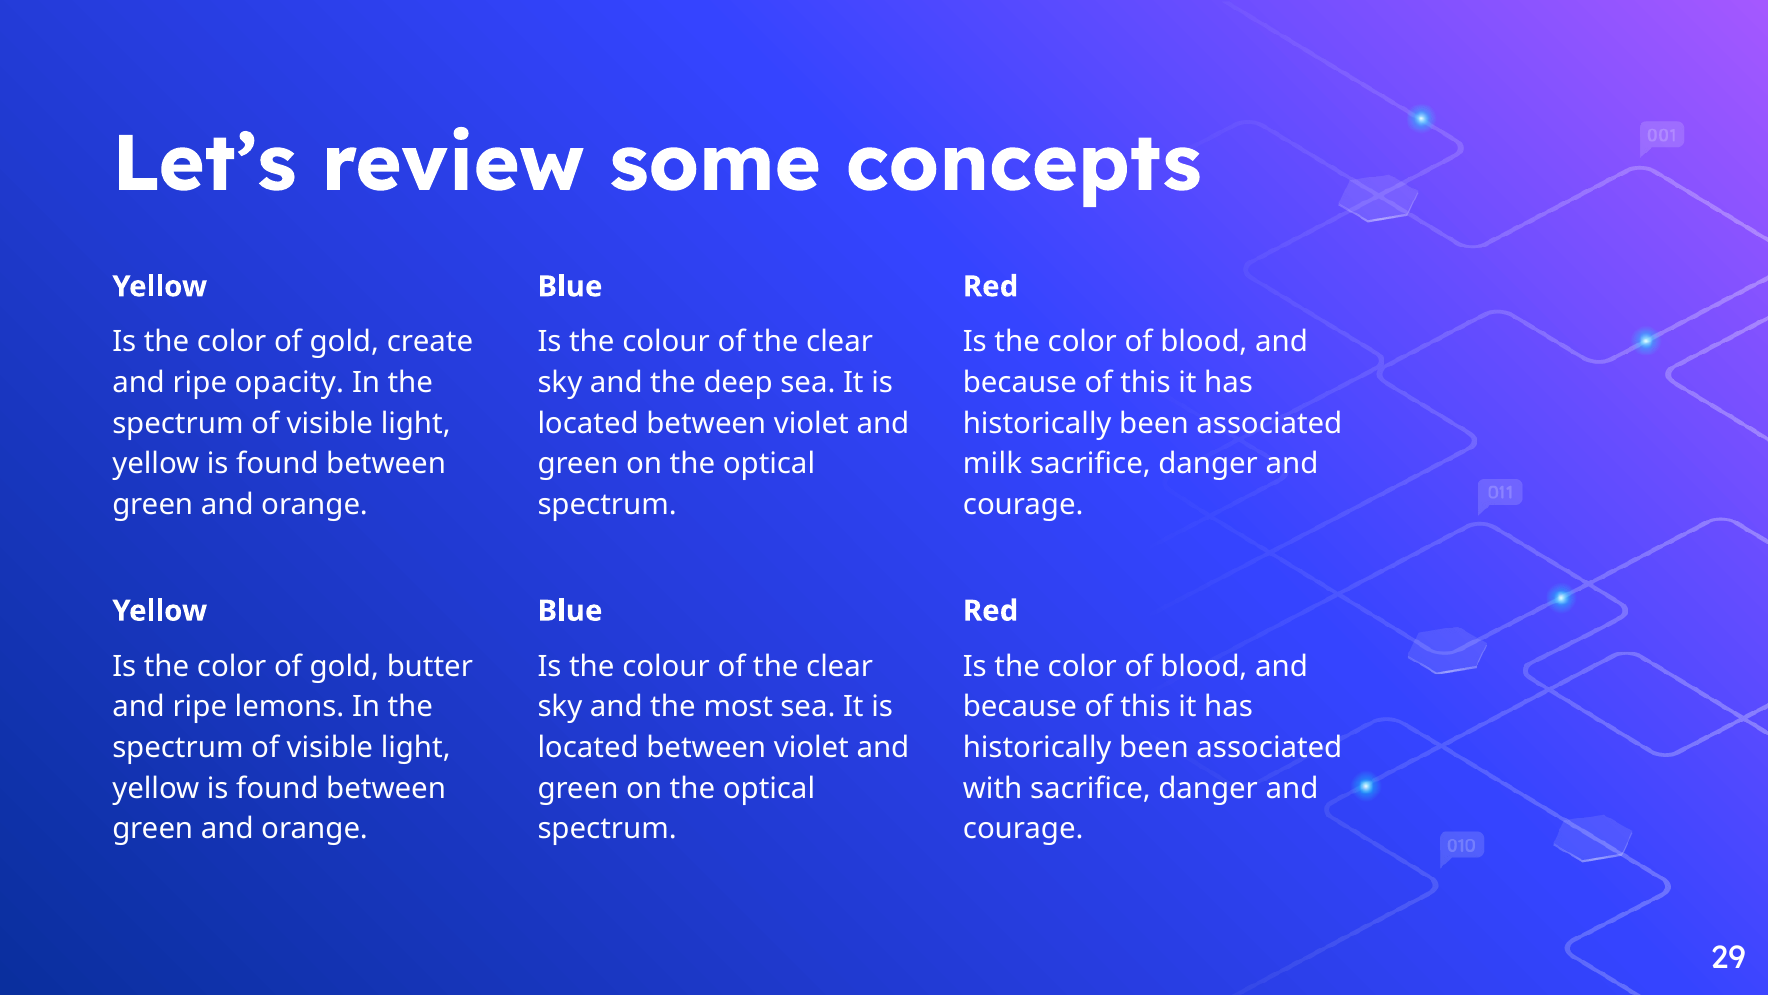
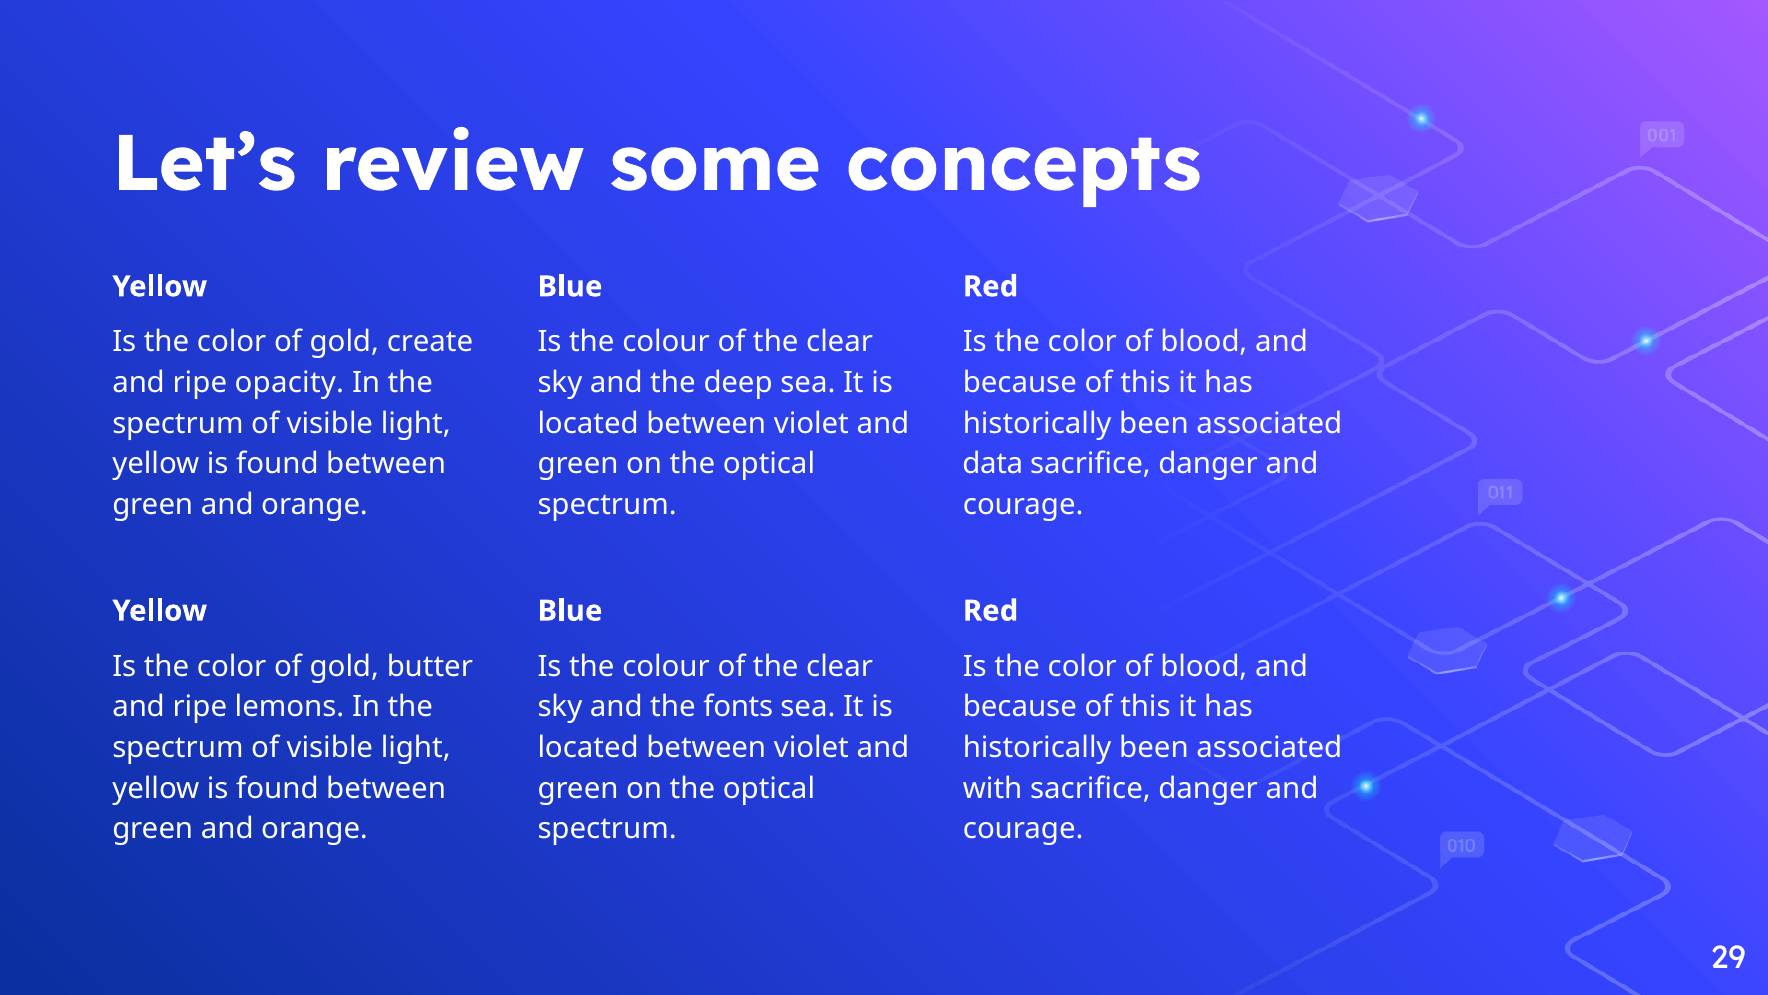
milk: milk -> data
most: most -> fonts
